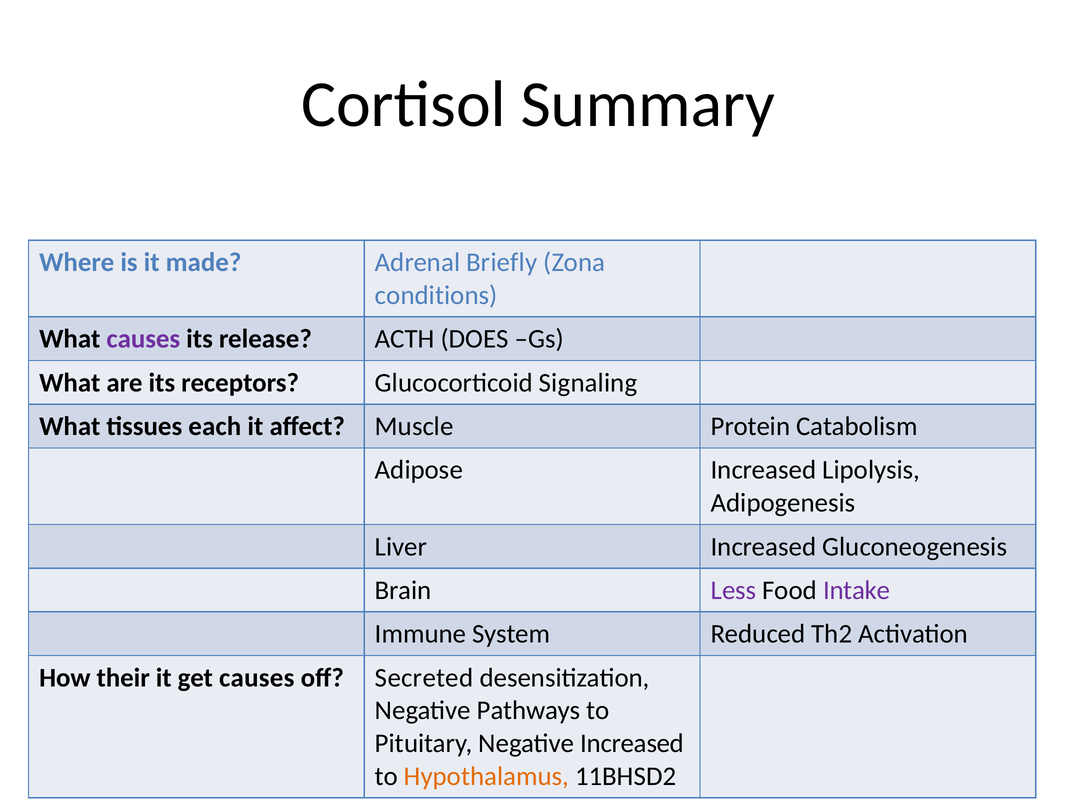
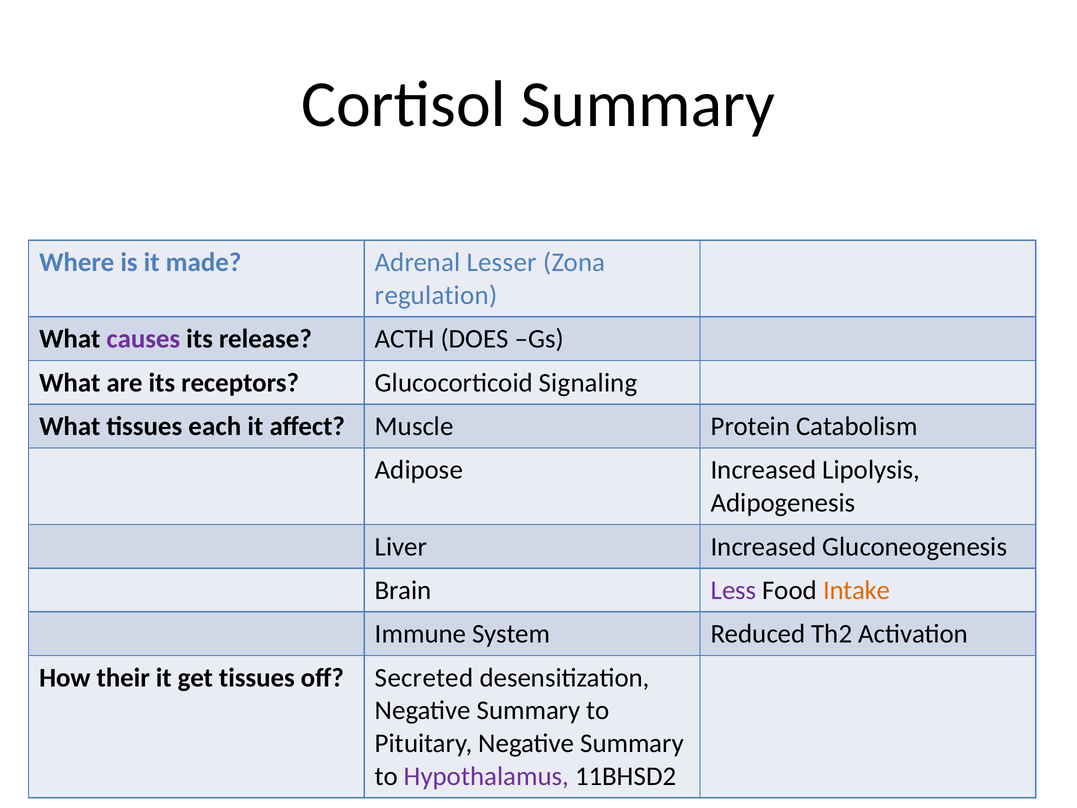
Briefly: Briefly -> Lesser
conditions: conditions -> regulation
Intake colour: purple -> orange
get causes: causes -> tissues
Pathways at (529, 710): Pathways -> Summary
Pituitary Negative Increased: Increased -> Summary
Hypothalamus colour: orange -> purple
